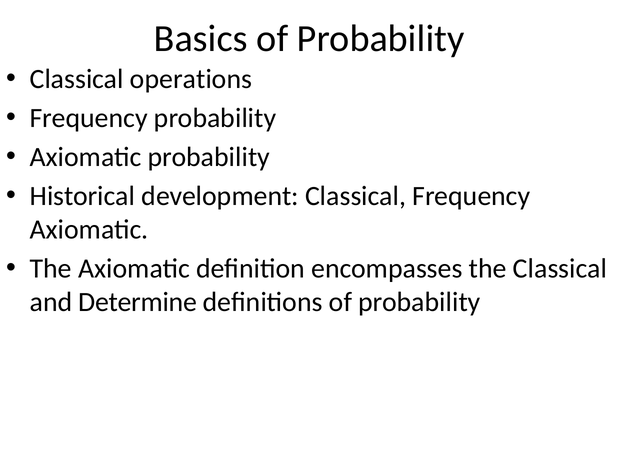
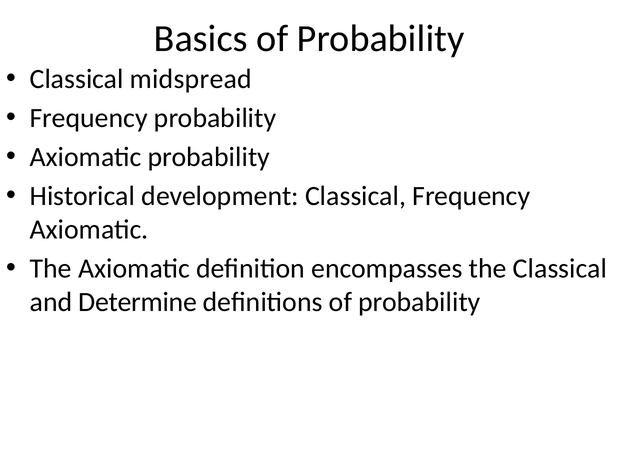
operations: operations -> midspread
